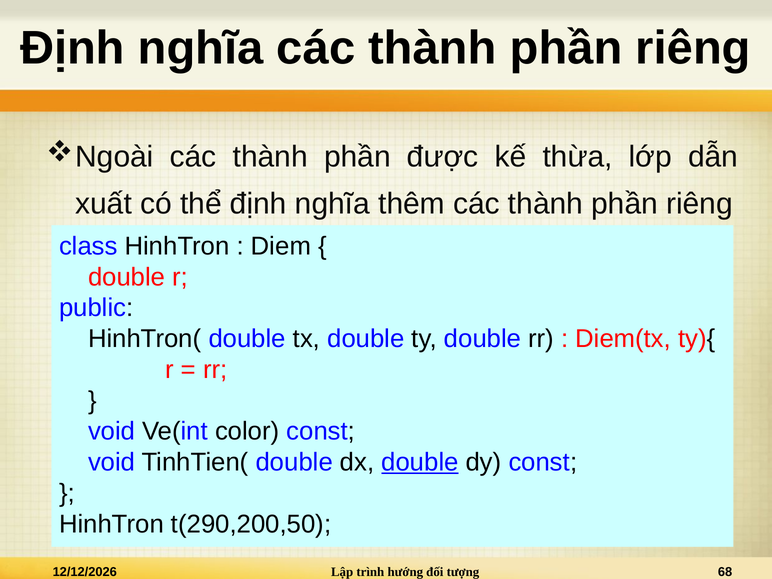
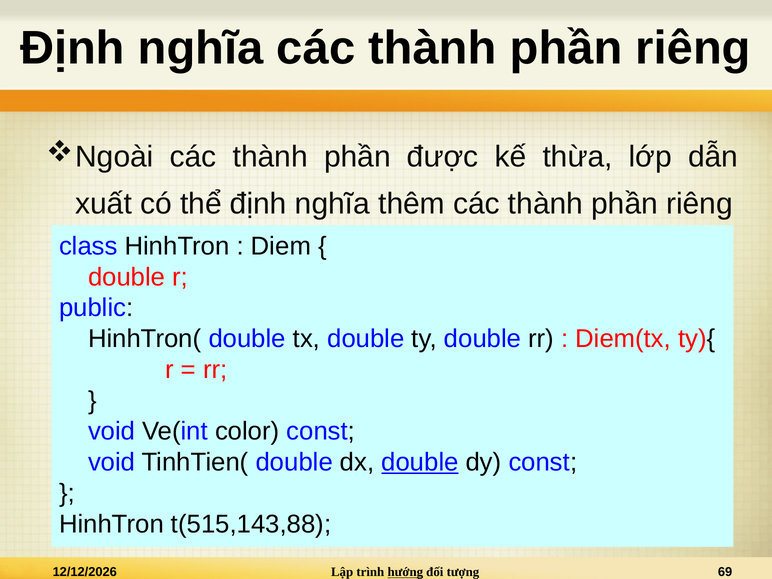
t(290,200,50: t(290,200,50 -> t(515,143,88
hướng underline: none -> present
68: 68 -> 69
